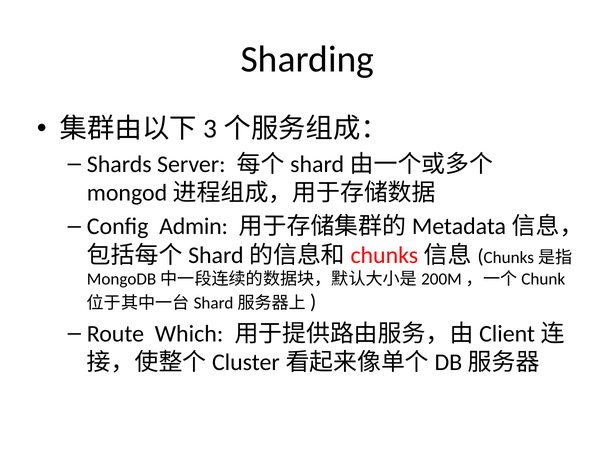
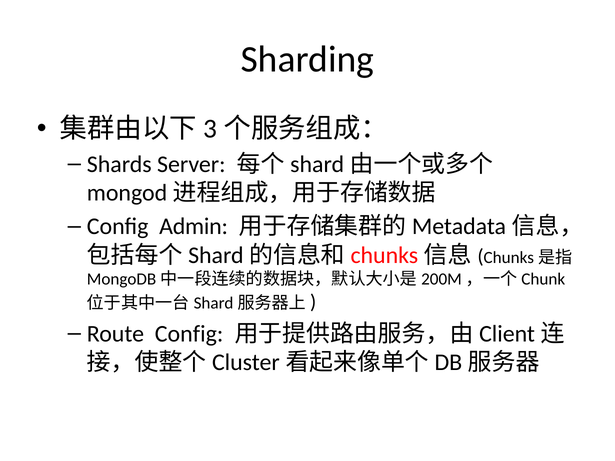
Route Which: Which -> Config
